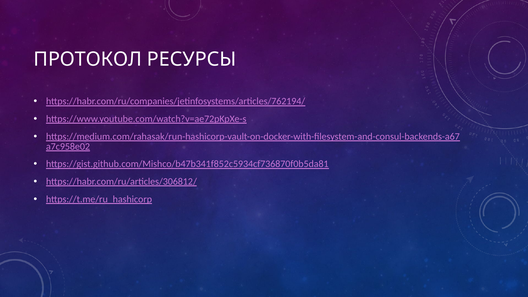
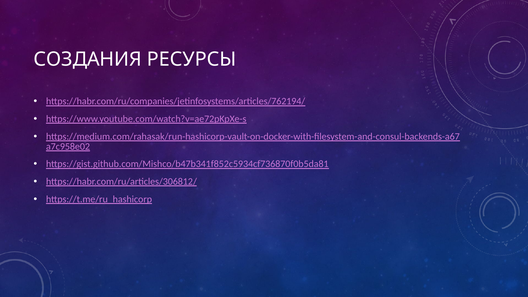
ПРОТОКОЛ: ПРОТОКОЛ -> СОЗДАНИЯ
